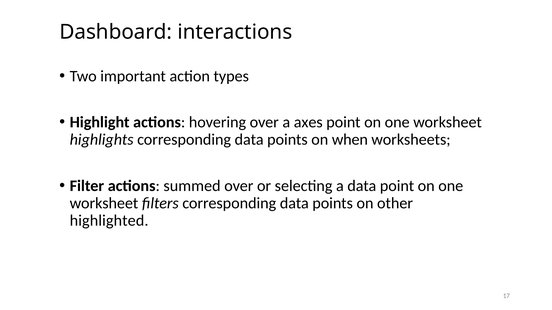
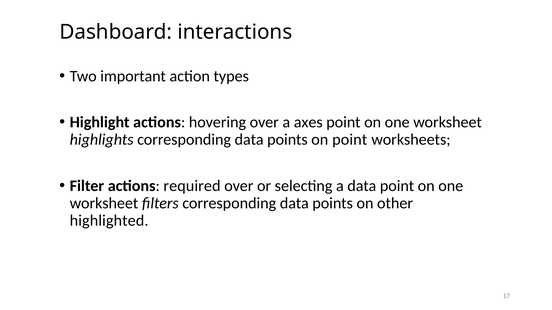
on when: when -> point
summed: summed -> required
